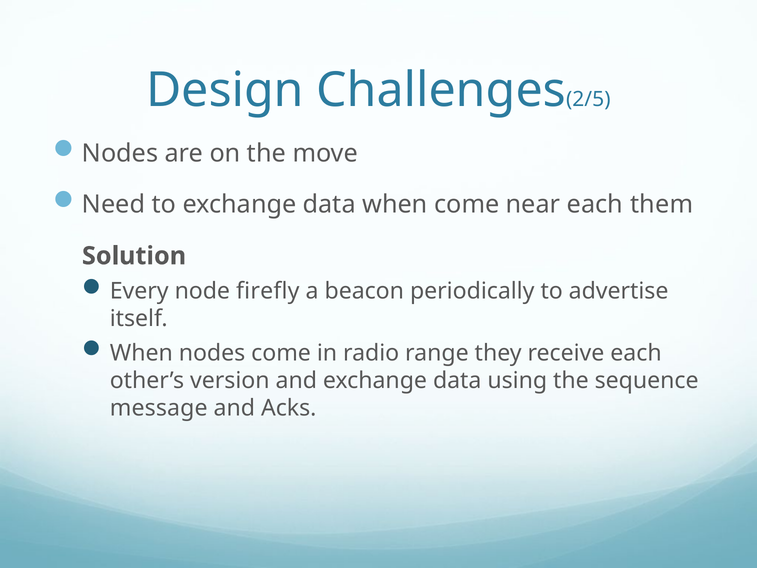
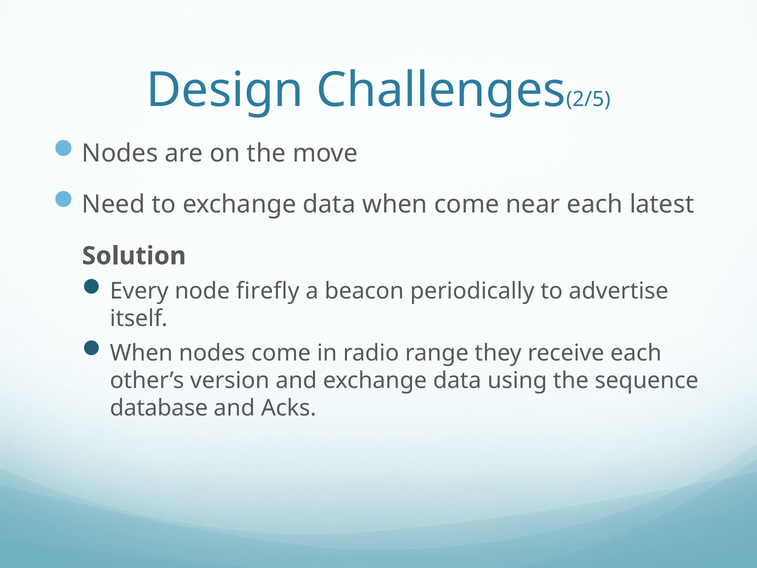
them: them -> latest
message: message -> database
